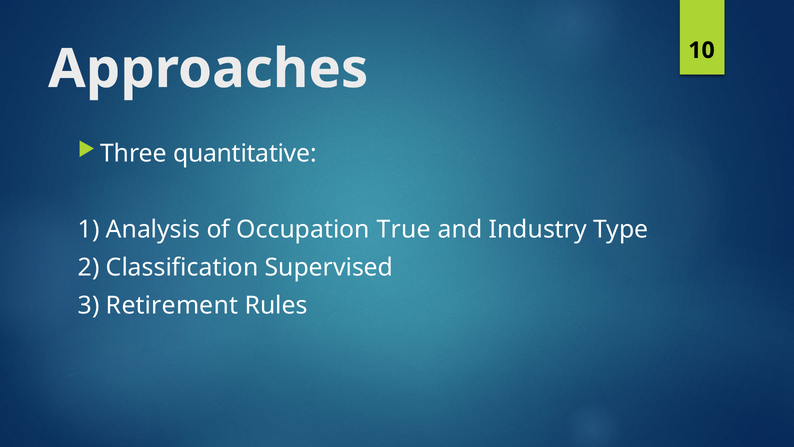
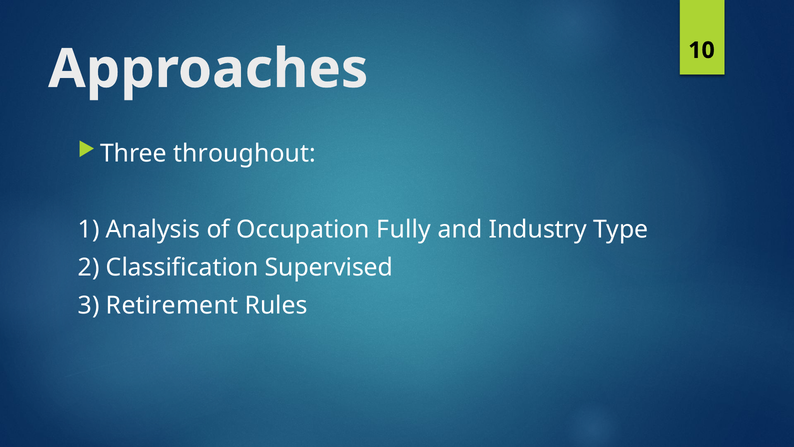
quantitative: quantitative -> throughout
True: True -> Fully
